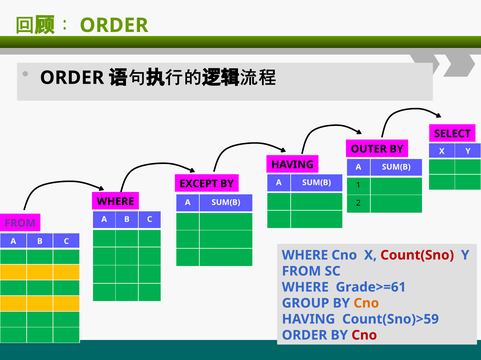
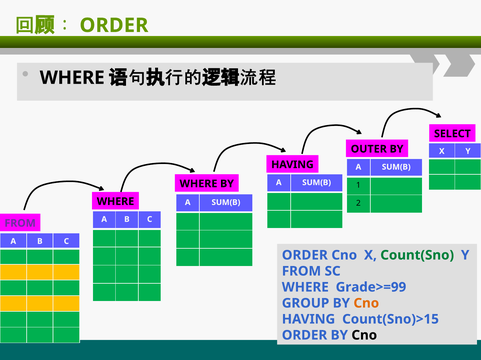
ORDER at (72, 78): ORDER -> WHERE
EXCEPT at (199, 184): EXCEPT -> WHERE
WHERE at (305, 256): WHERE -> ORDER
Count(Sno colour: red -> green
Grade>=61: Grade>=61 -> Grade>=99
Count(Sno)>59: Count(Sno)>59 -> Count(Sno)>15
Cno at (364, 336) colour: red -> black
